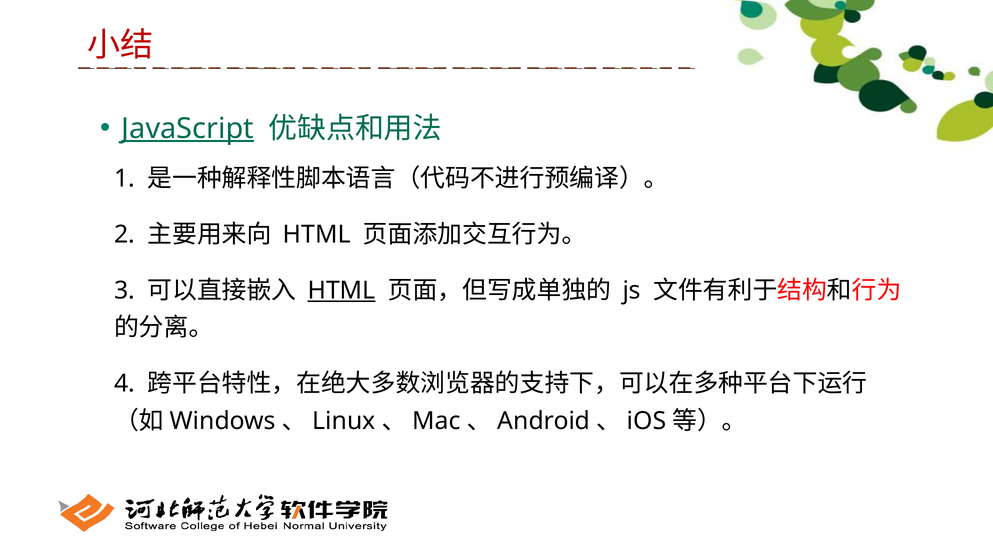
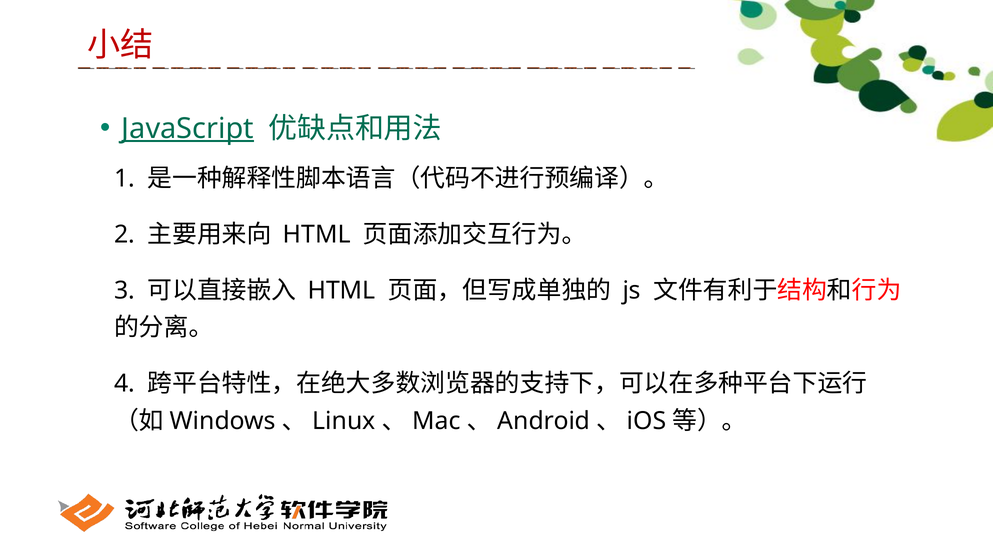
HTML at (342, 290) underline: present -> none
